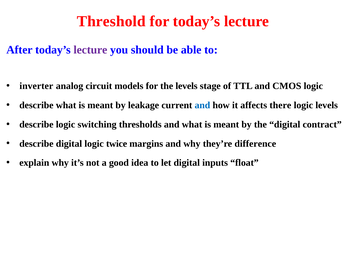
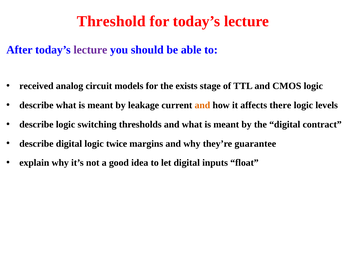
inverter: inverter -> received
the levels: levels -> exists
and at (202, 105) colour: blue -> orange
difference: difference -> guarantee
